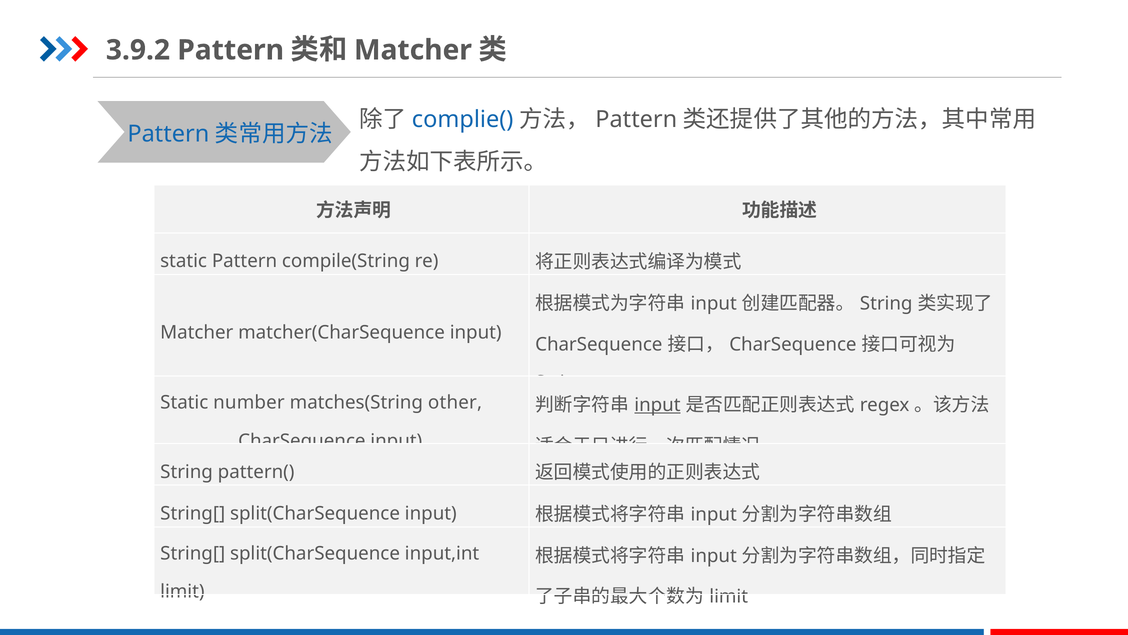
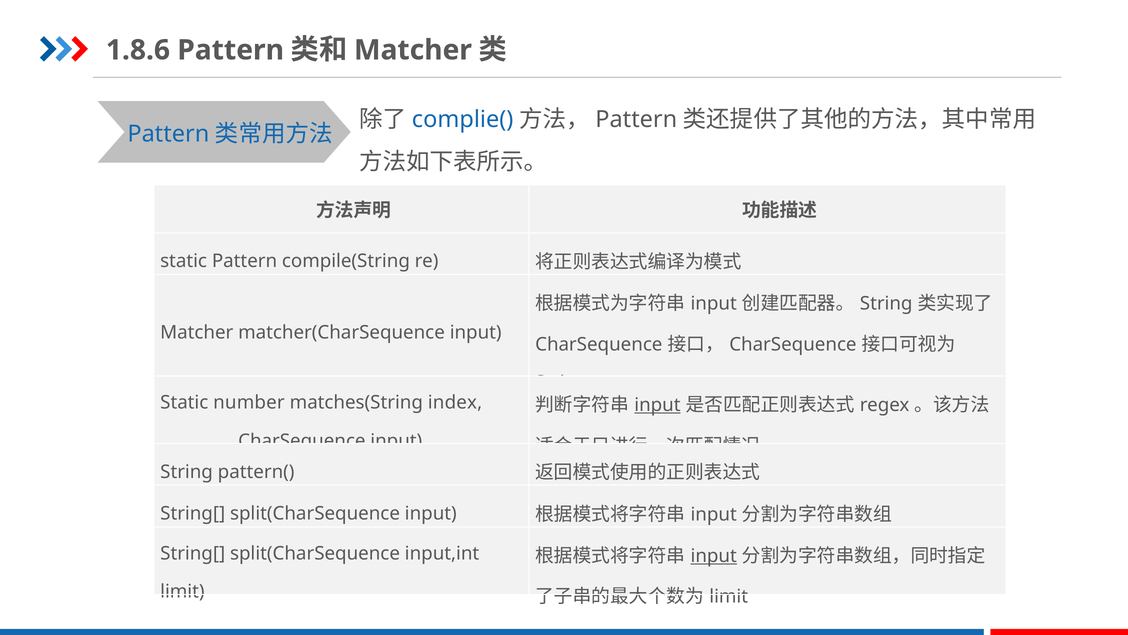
3.9.2: 3.9.2 -> 1.8.6
other: other -> index
input at (714, 556) underline: none -> present
